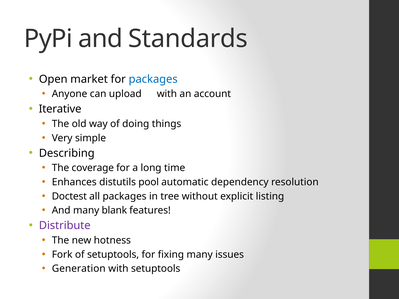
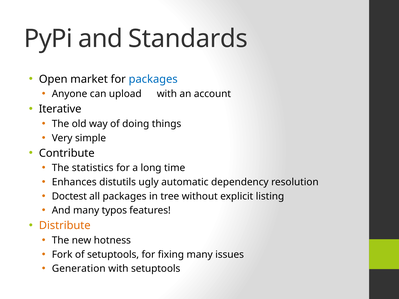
Describing: Describing -> Contribute
coverage: coverage -> statistics
pool: pool -> ugly
blank: blank -> typos
Distribute colour: purple -> orange
